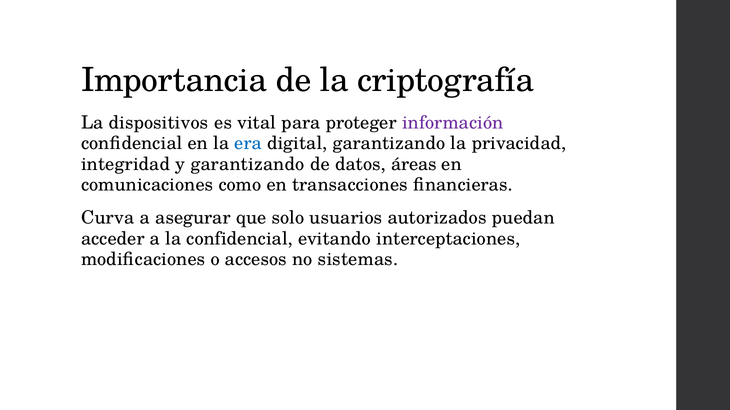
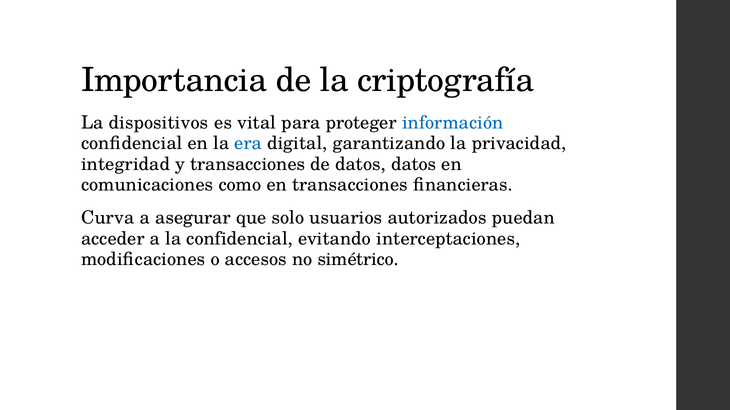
información colour: purple -> blue
y garantizando: garantizando -> transacciones
datos áreas: áreas -> datos
sistemas: sistemas -> simétrico
